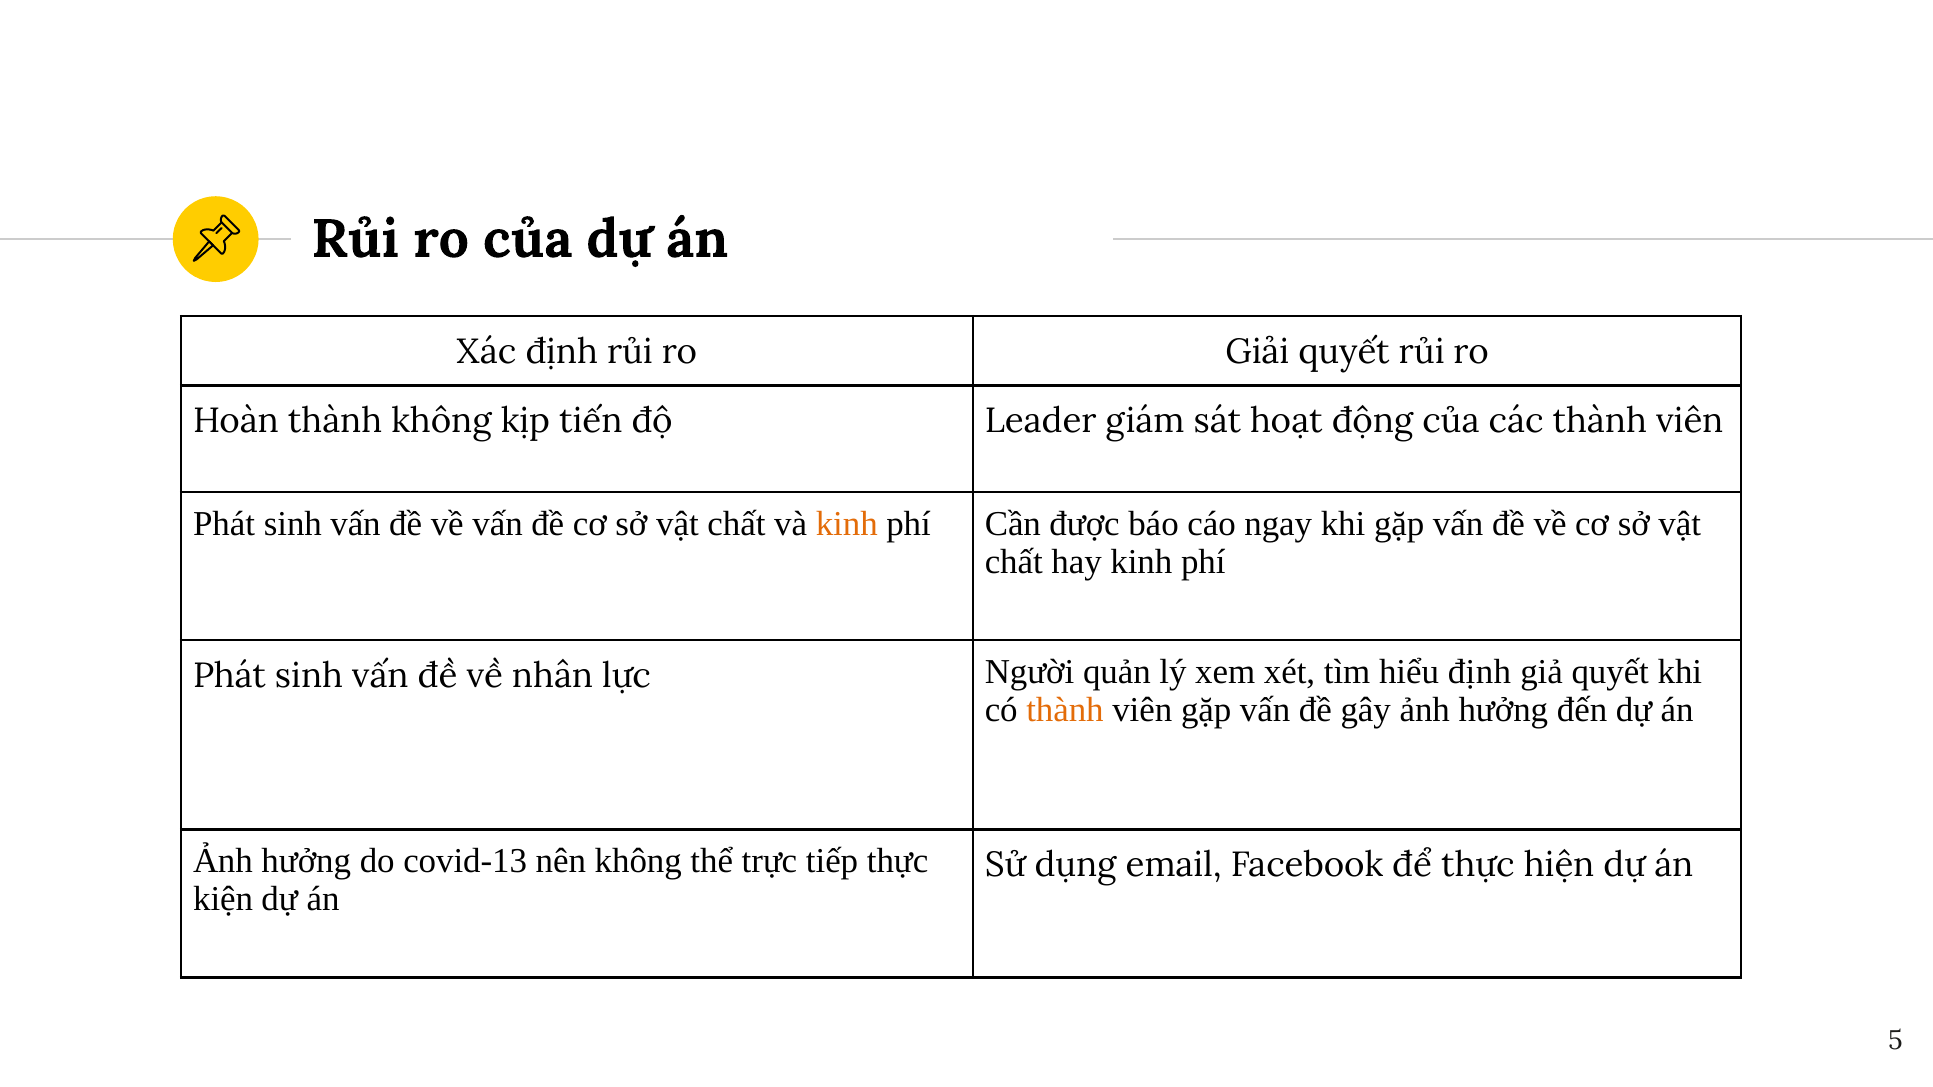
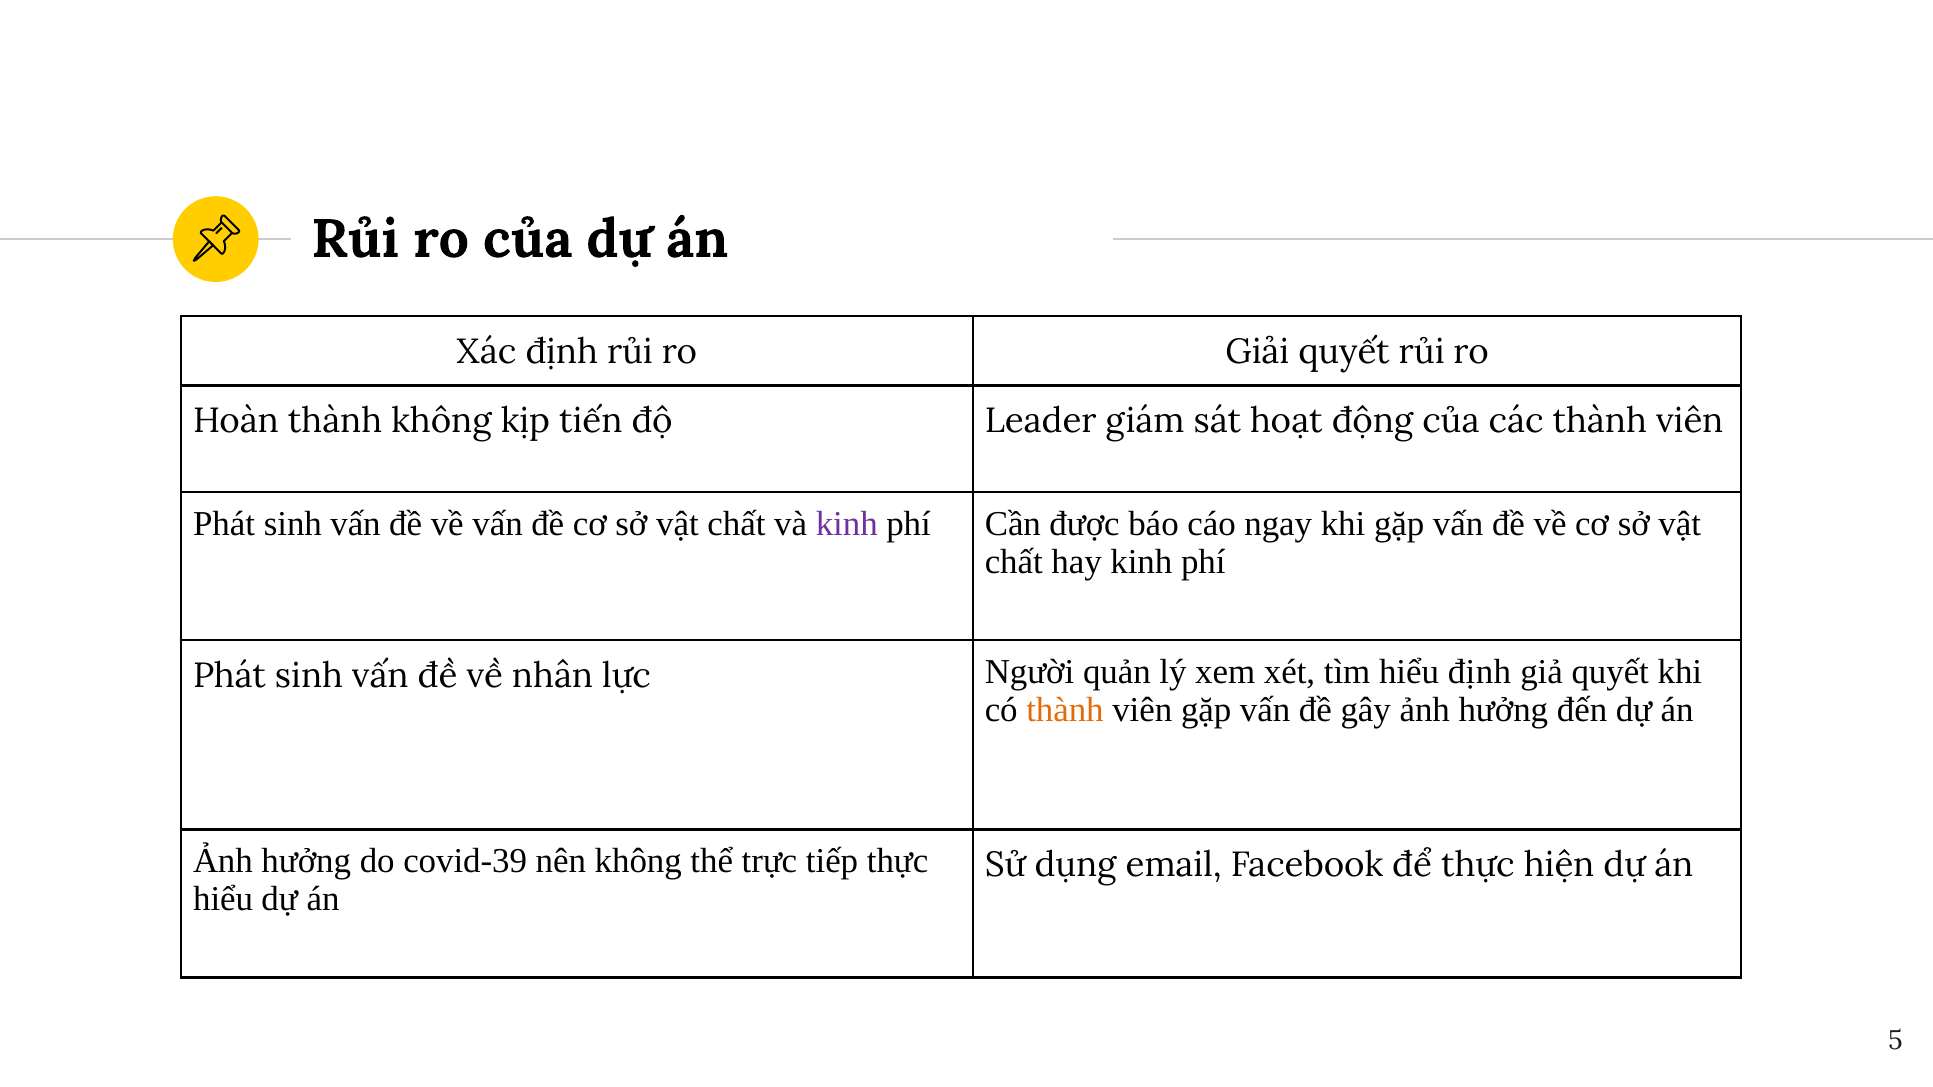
kinh at (847, 524) colour: orange -> purple
covid-13: covid-13 -> covid-39
kiện at (223, 900): kiện -> hiểu
